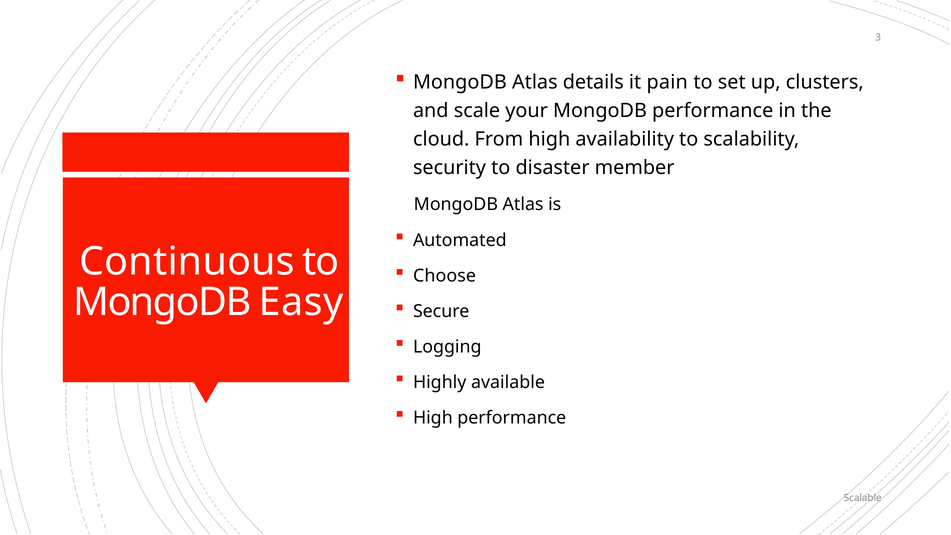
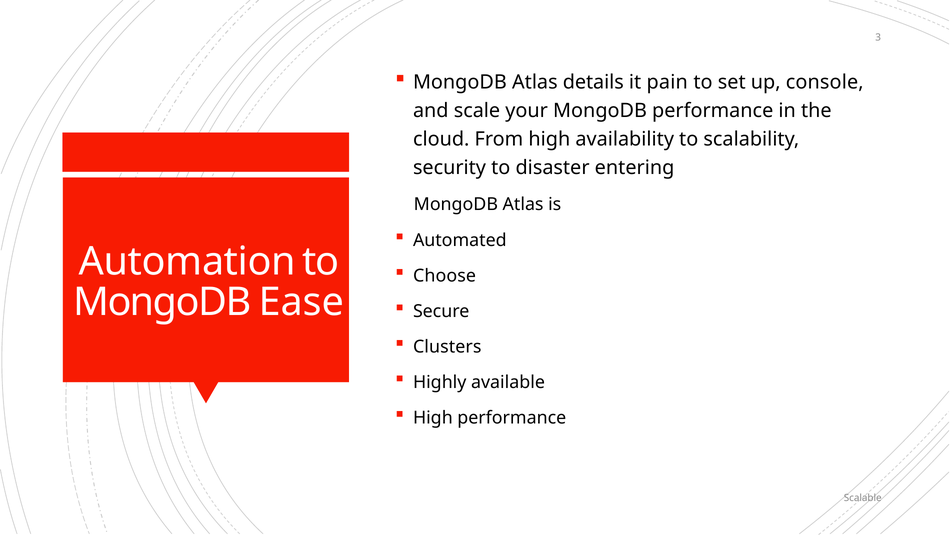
clusters: clusters -> console
member: member -> entering
Continuous: Continuous -> Automation
Easy: Easy -> Ease
Logging: Logging -> Clusters
